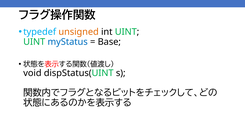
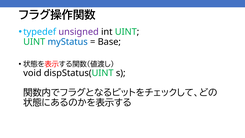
unsigned colour: orange -> purple
